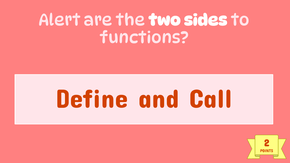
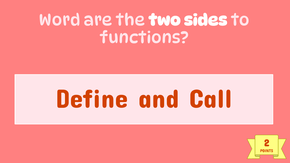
Alert: Alert -> Word
